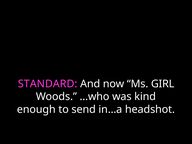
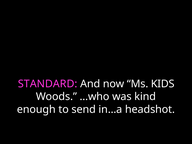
GIRL: GIRL -> KIDS
